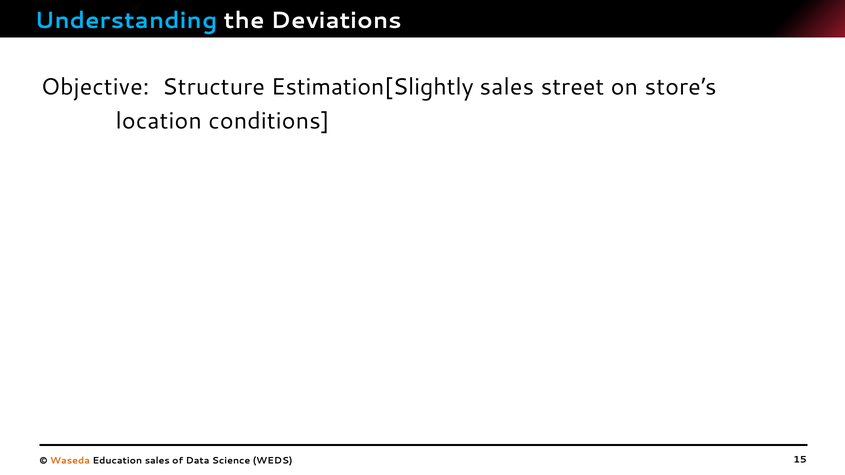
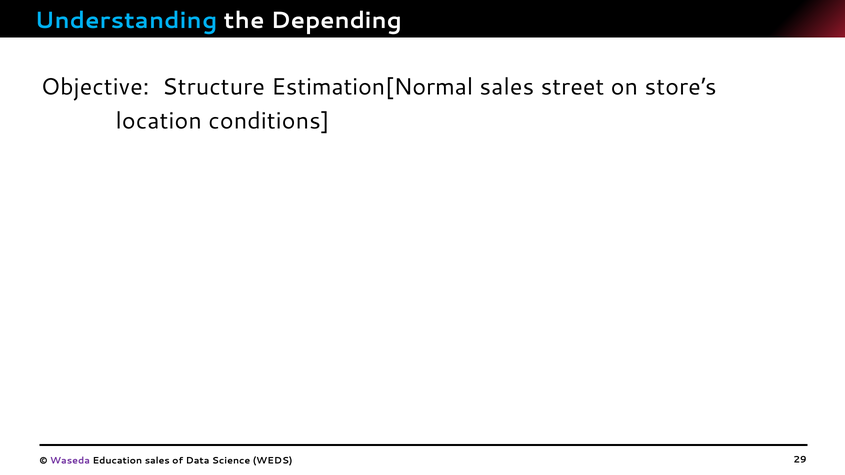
Deviations: Deviations -> Depending
Estimation[Slightly: Estimation[Slightly -> Estimation[Normal
Waseda colour: orange -> purple
15: 15 -> 29
